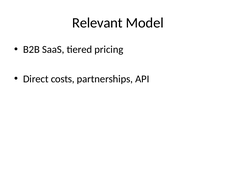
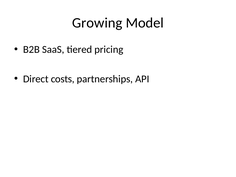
Relevant: Relevant -> Growing
